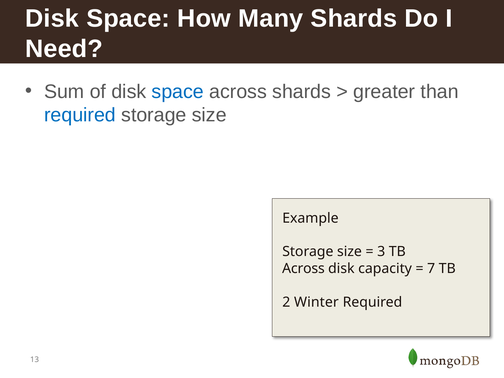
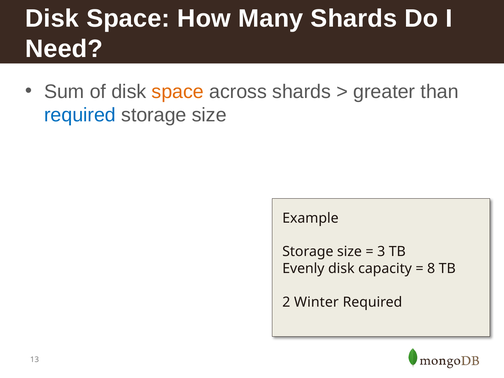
space at (178, 92) colour: blue -> orange
Across at (303, 269): Across -> Evenly
7: 7 -> 8
